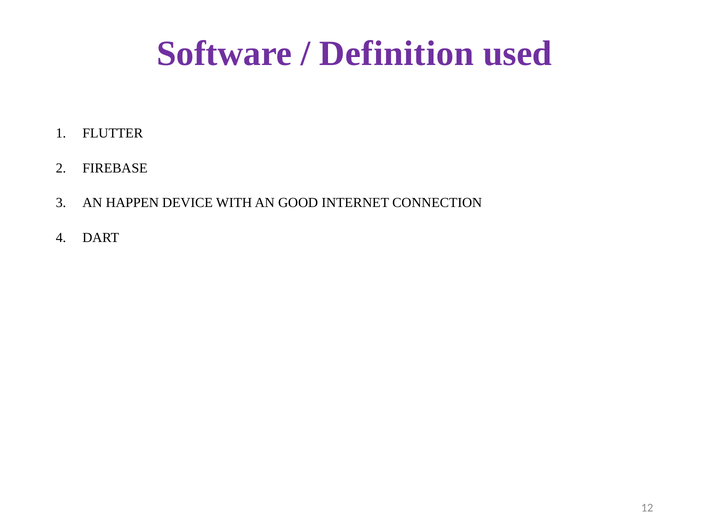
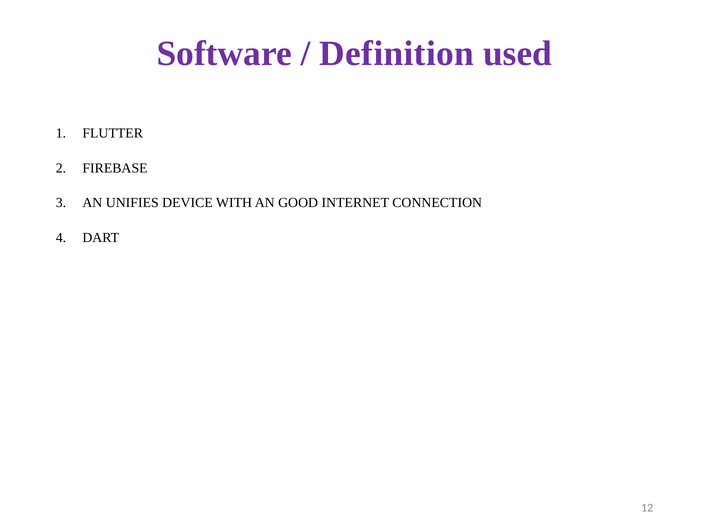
HAPPEN: HAPPEN -> UNIFIES
